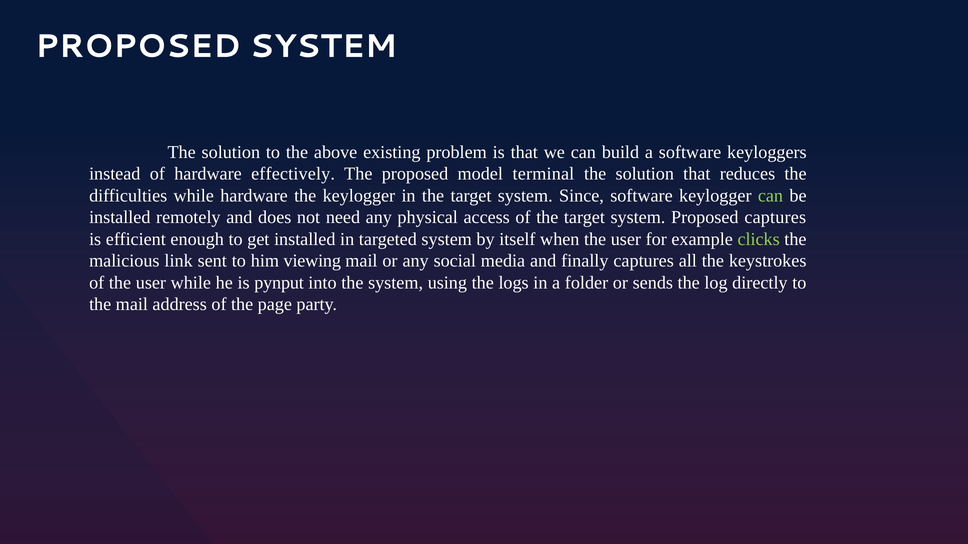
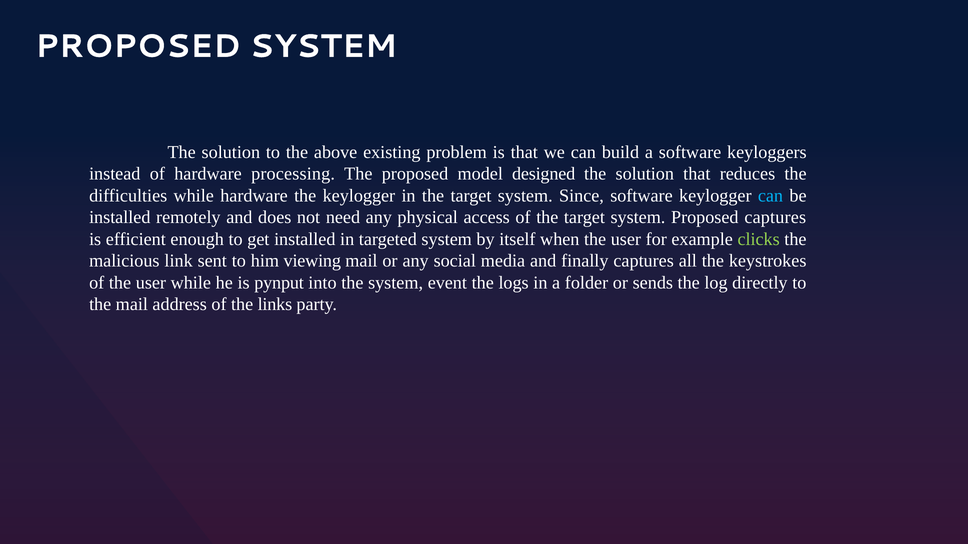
effectively: effectively -> processing
terminal: terminal -> designed
can at (770, 196) colour: light green -> light blue
using: using -> event
page: page -> links
